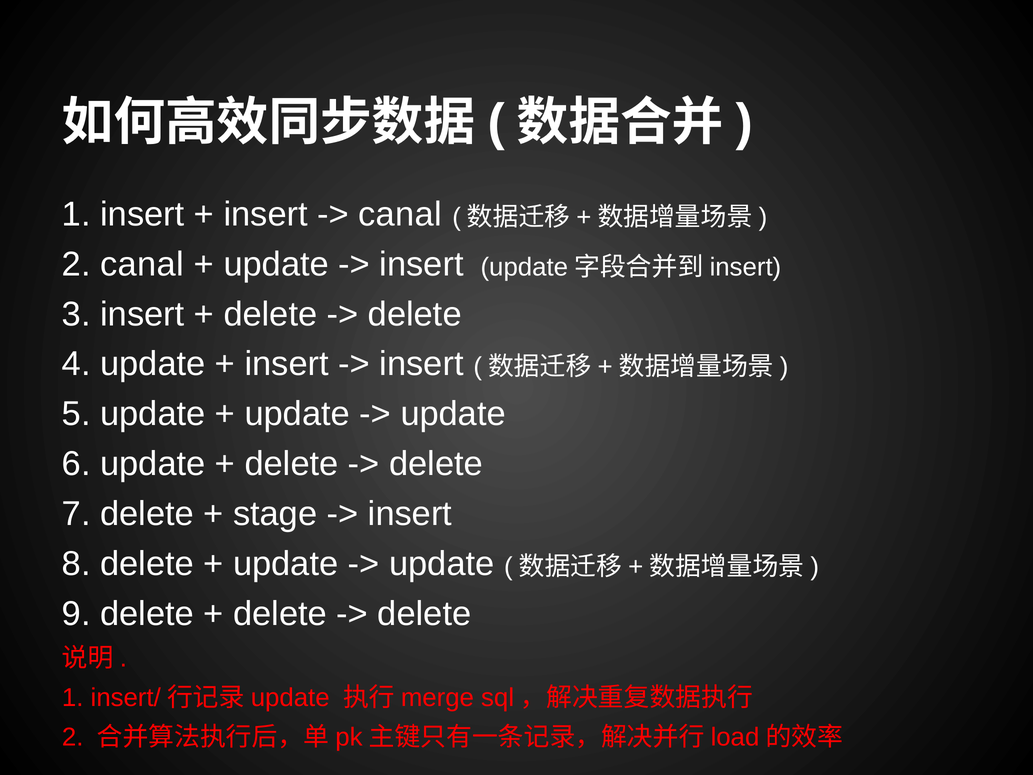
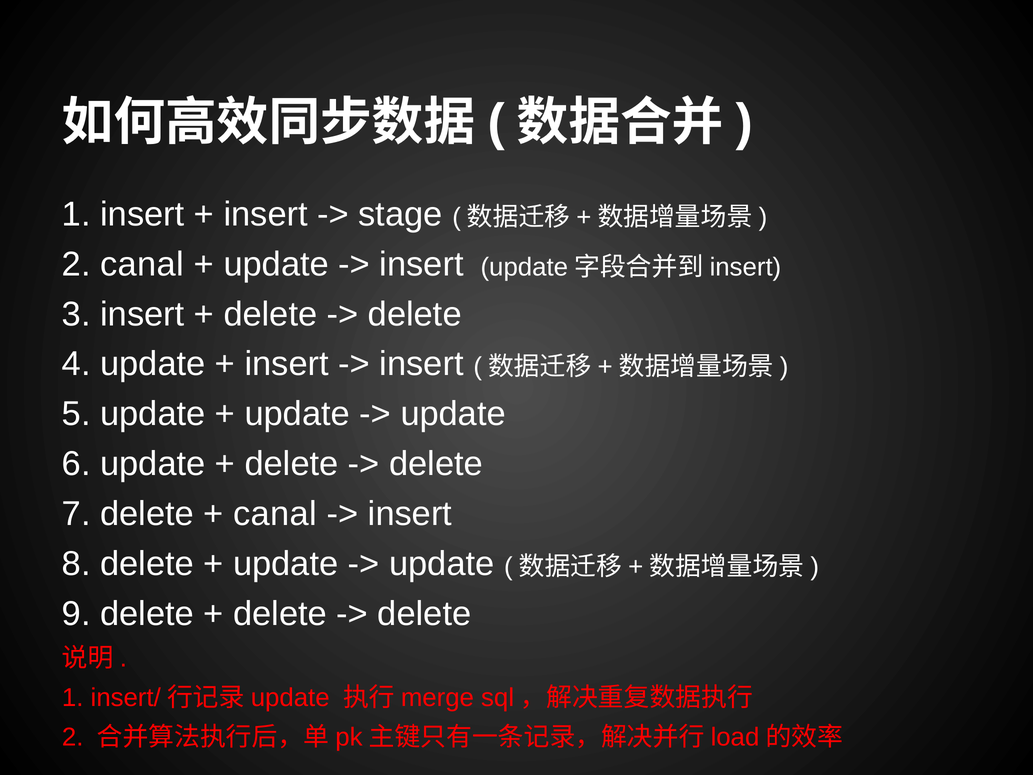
canal at (400, 214): canal -> stage
stage at (275, 514): stage -> canal
